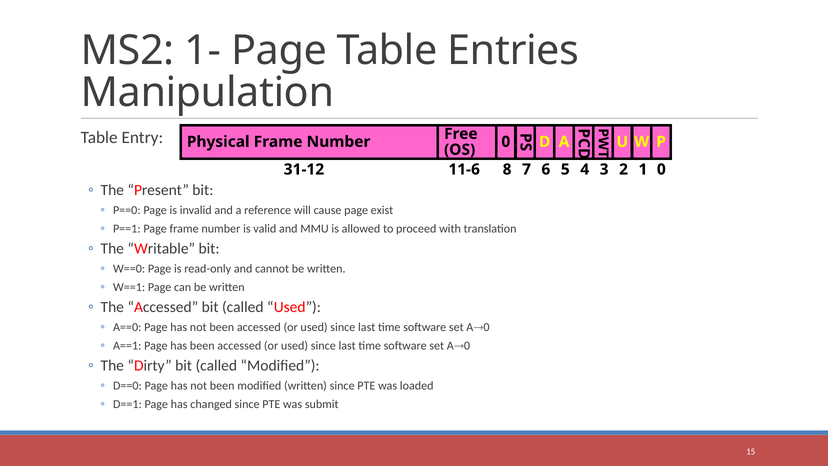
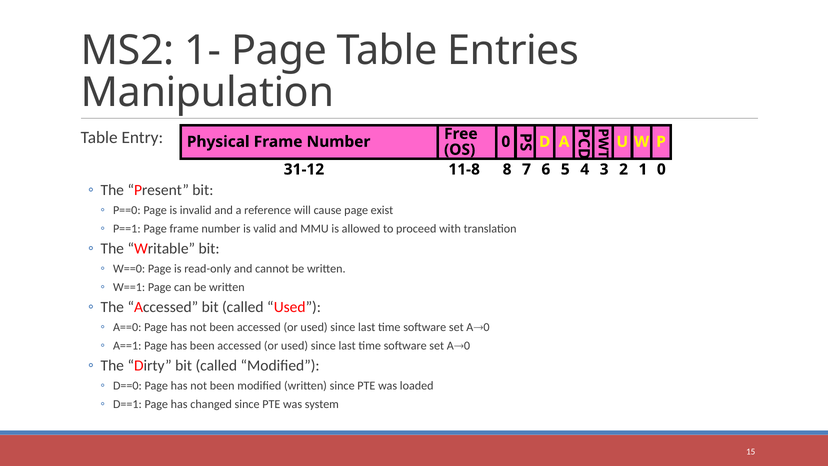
11-6: 11-6 -> 11-8
submit: submit -> system
